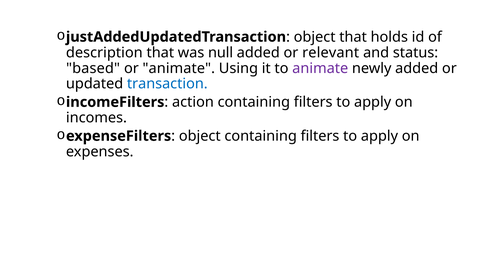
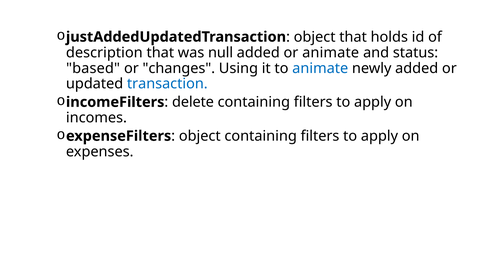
or relevant: relevant -> animate
or animate: animate -> changes
animate at (320, 68) colour: purple -> blue
action: action -> delete
